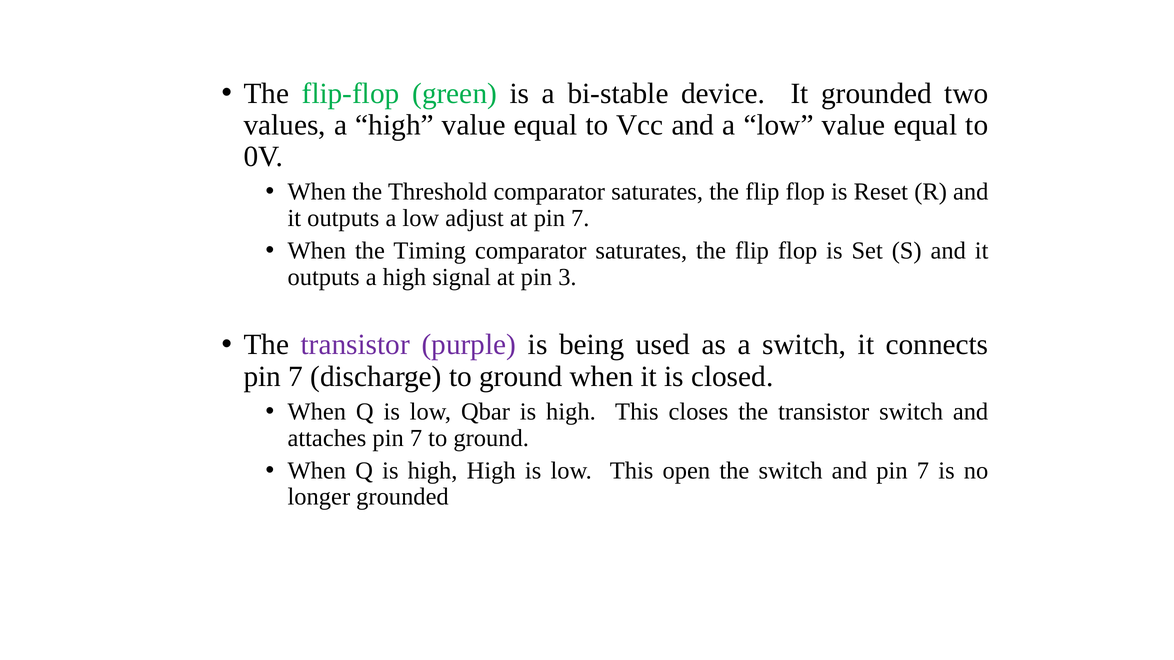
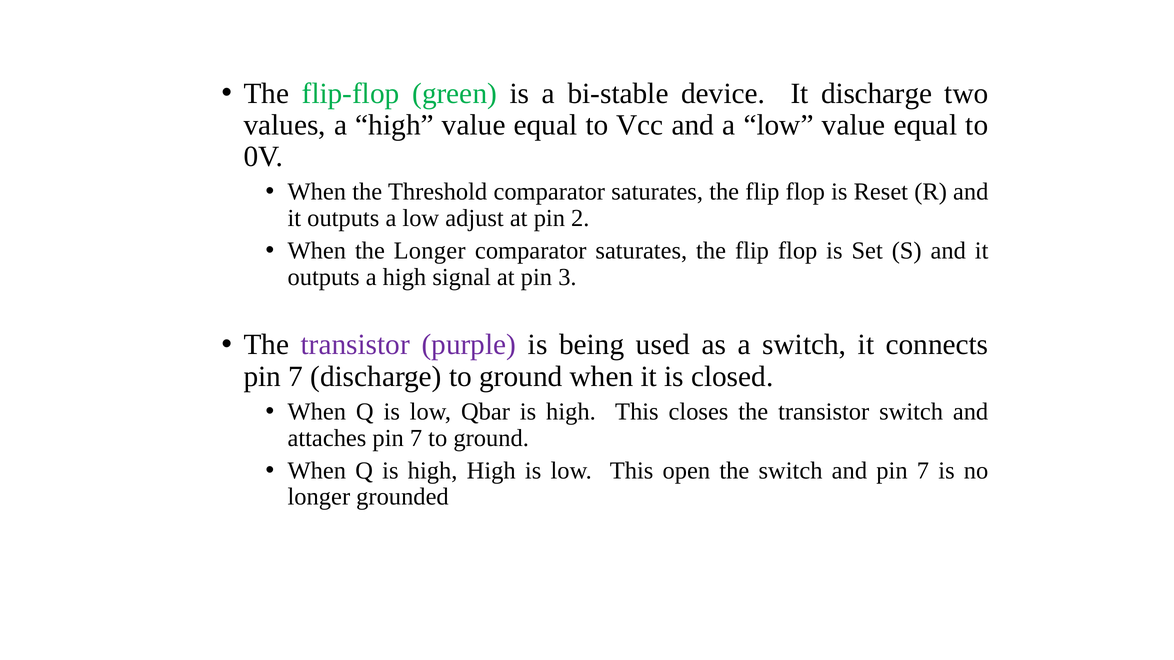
It grounded: grounded -> discharge
at pin 7: 7 -> 2
the Timing: Timing -> Longer
